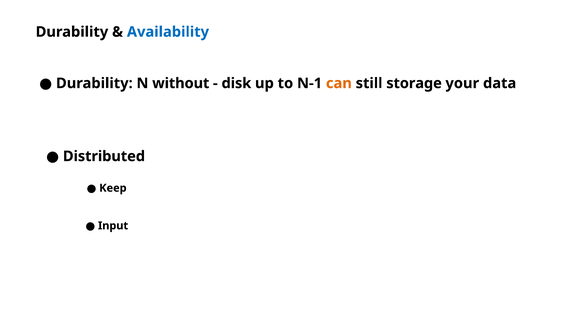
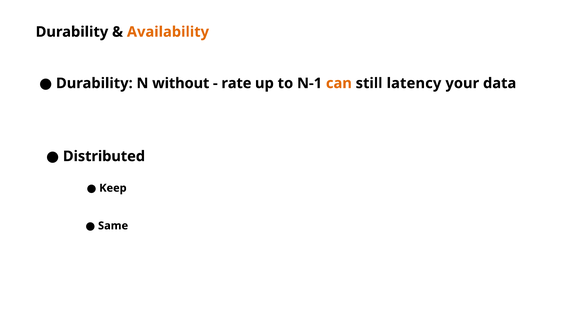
Availability colour: blue -> orange
disk: disk -> rate
storage: storage -> latency
Input: Input -> Same
